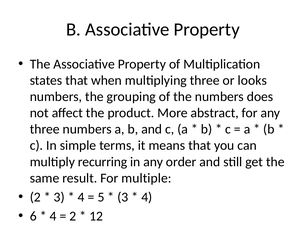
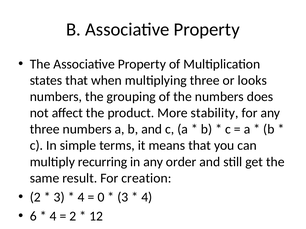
abstract: abstract -> stability
multiple: multiple -> creation
5: 5 -> 0
